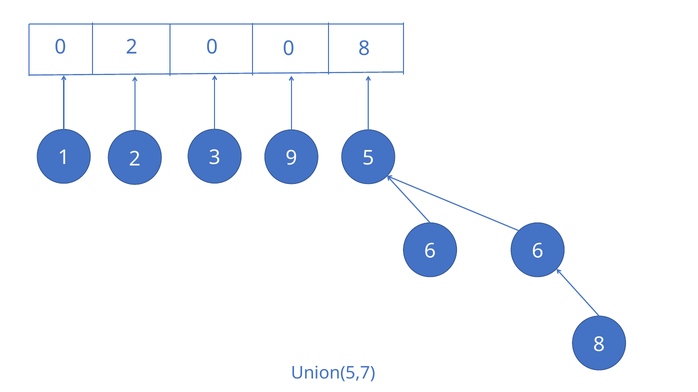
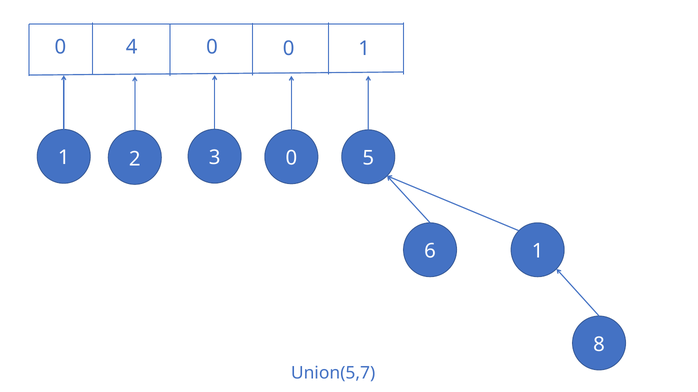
0 2: 2 -> 4
0 8: 8 -> 1
3 9: 9 -> 0
6 6: 6 -> 1
